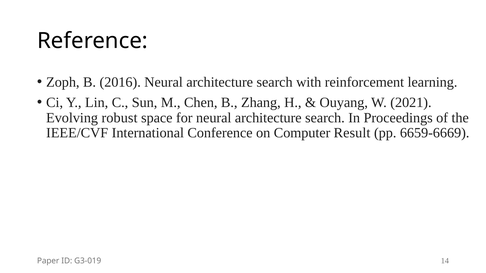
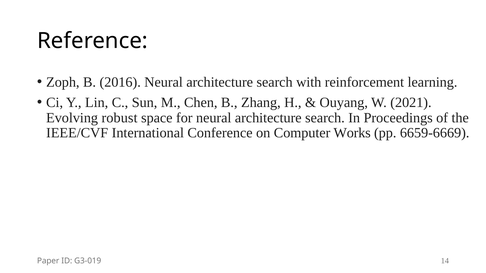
Result: Result -> Works
